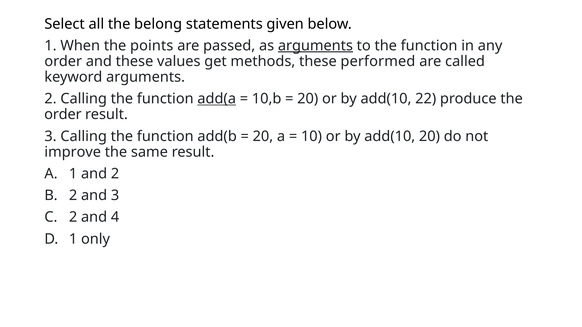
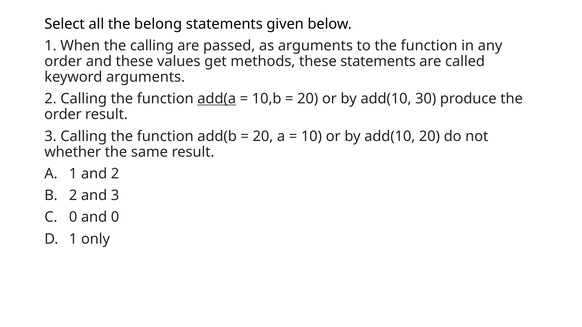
the points: points -> calling
arguments at (315, 46) underline: present -> none
these performed: performed -> statements
22: 22 -> 30
improve: improve -> whether
2 at (73, 217): 2 -> 0
and 4: 4 -> 0
